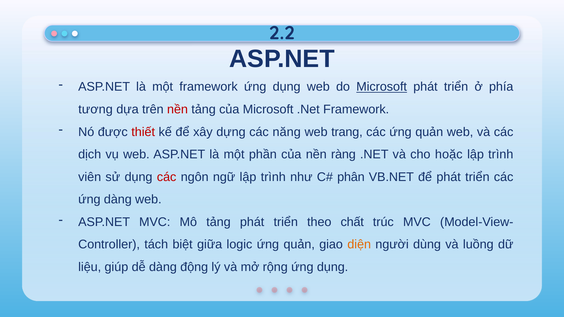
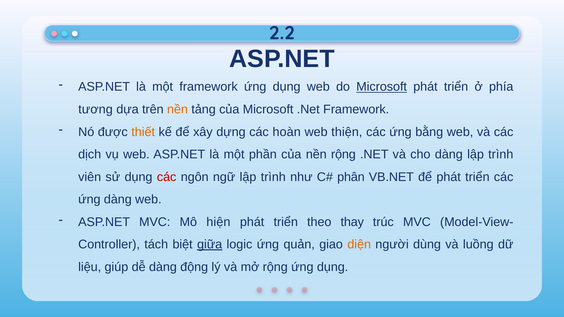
nền at (178, 109) colour: red -> orange
thiết colour: red -> orange
năng: năng -> hoàn
trang: trang -> thiện
các ứng quản: quản -> bằng
nền ràng: ràng -> rộng
cho hoặc: hoặc -> dàng
Mô tảng: tảng -> hiện
chất: chất -> thay
giữa underline: none -> present
